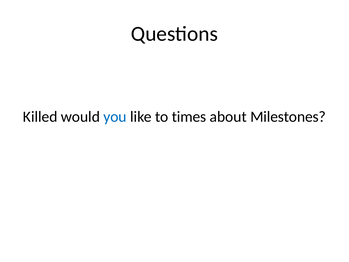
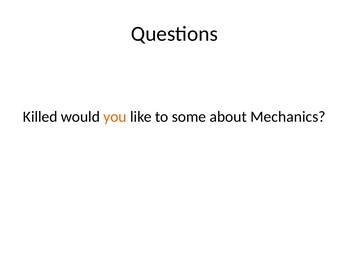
you colour: blue -> orange
times: times -> some
Milestones: Milestones -> Mechanics
